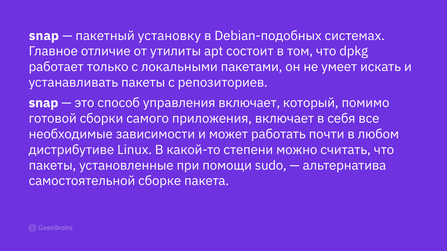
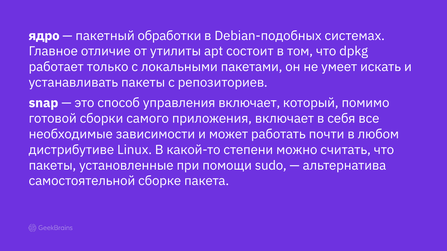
snap at (44, 36): snap -> ядро
установку: установку -> обработки
